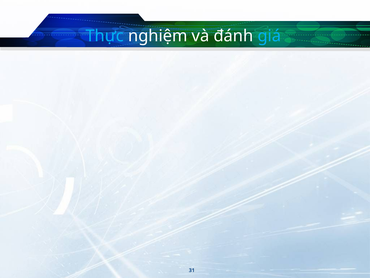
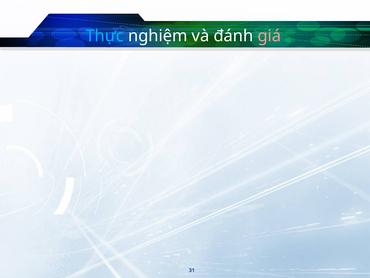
giá colour: light blue -> pink
